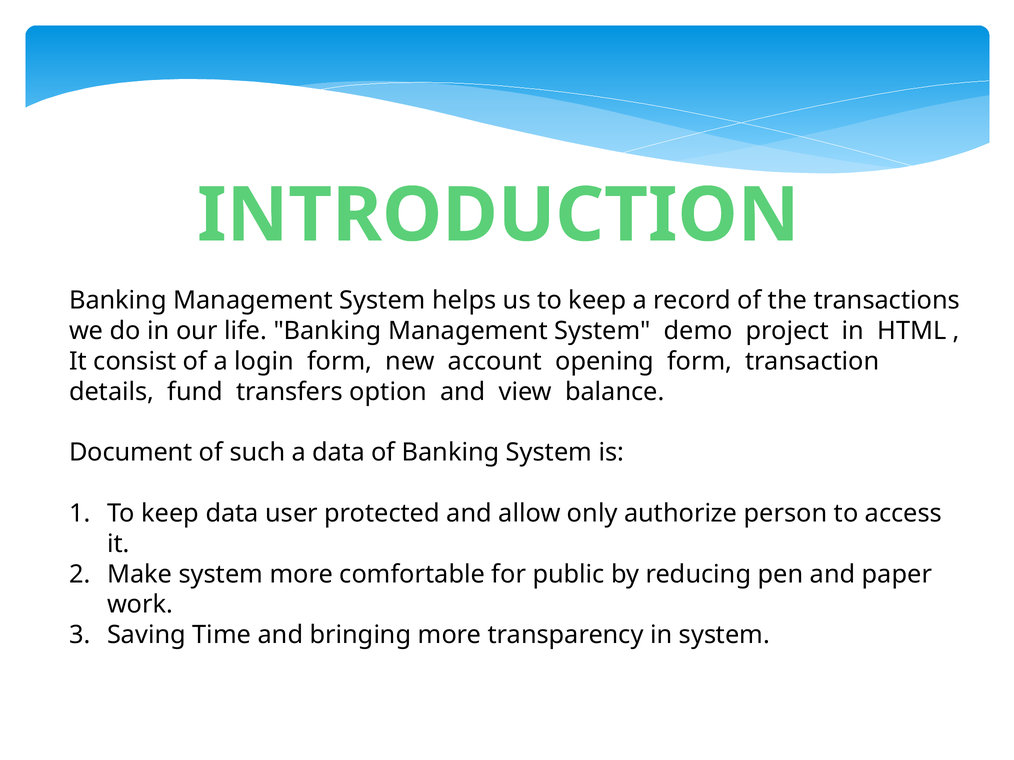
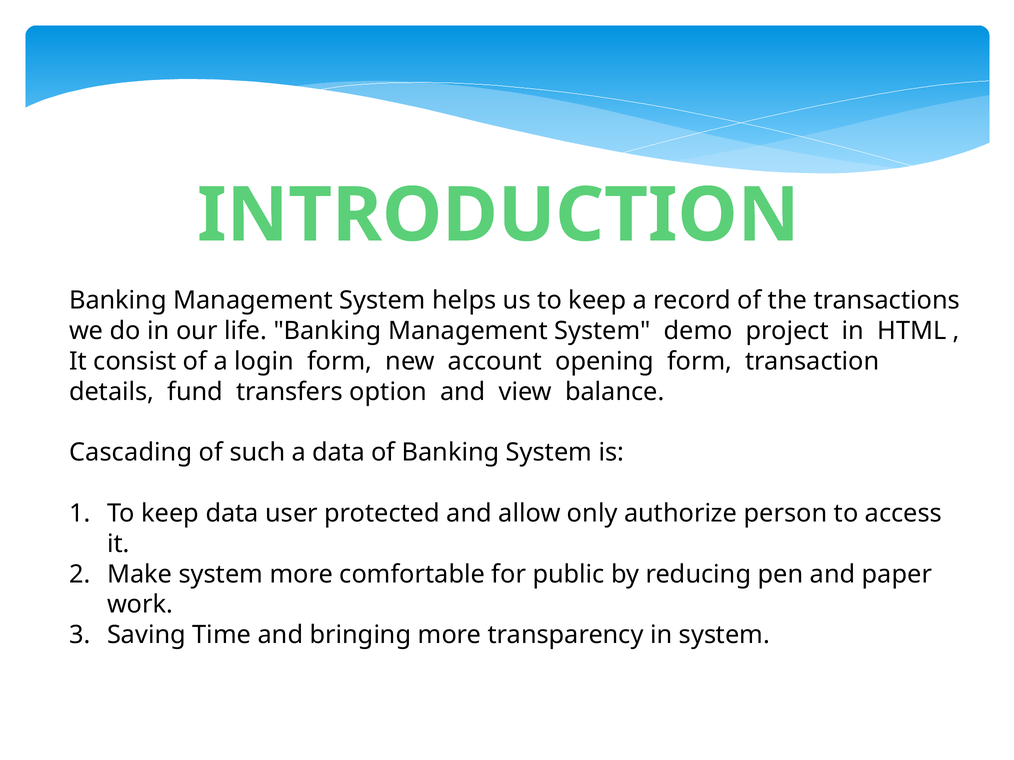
Document: Document -> Cascading
